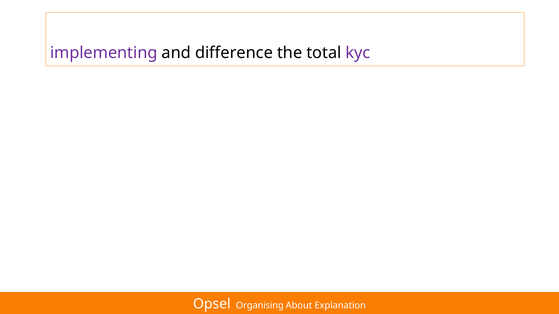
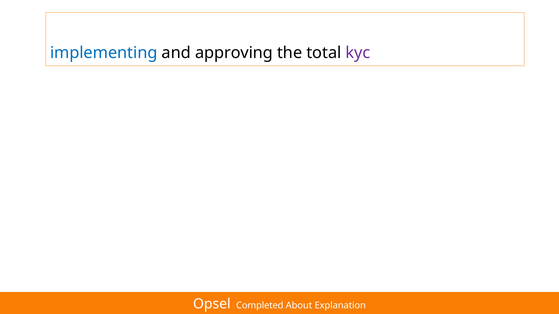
implementing colour: purple -> blue
difference: difference -> approving
Organising: Organising -> Completed
